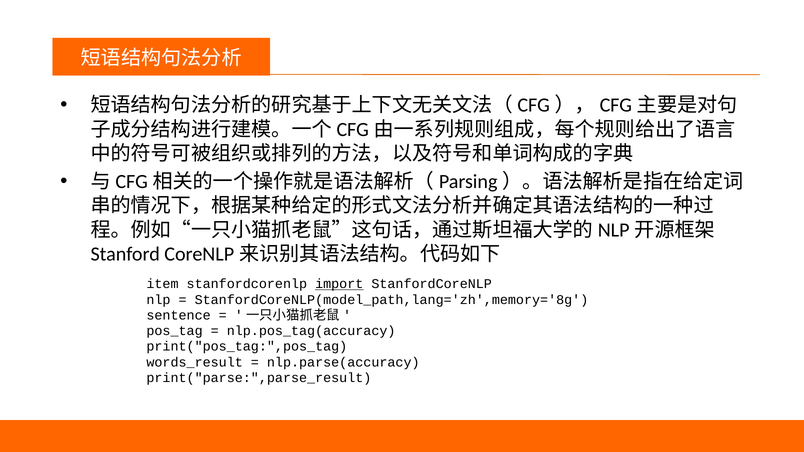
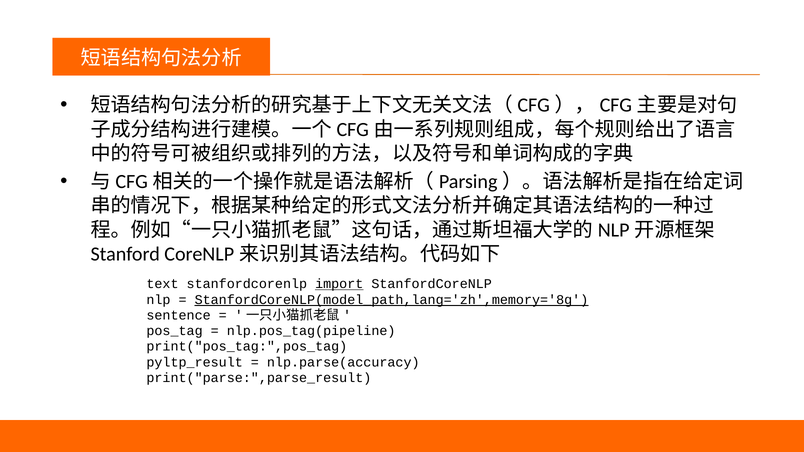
item: item -> text
StanfordCoreNLP(model_path,lang='zh',memory='8g underline: none -> present
nlp.pos_tag(accuracy: nlp.pos_tag(accuracy -> nlp.pos_tag(pipeline
words_result: words_result -> pyltp_result
